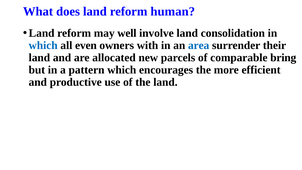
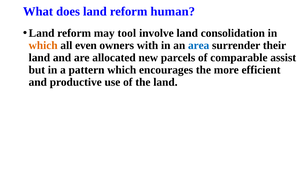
well: well -> tool
which at (43, 45) colour: blue -> orange
bring: bring -> assist
